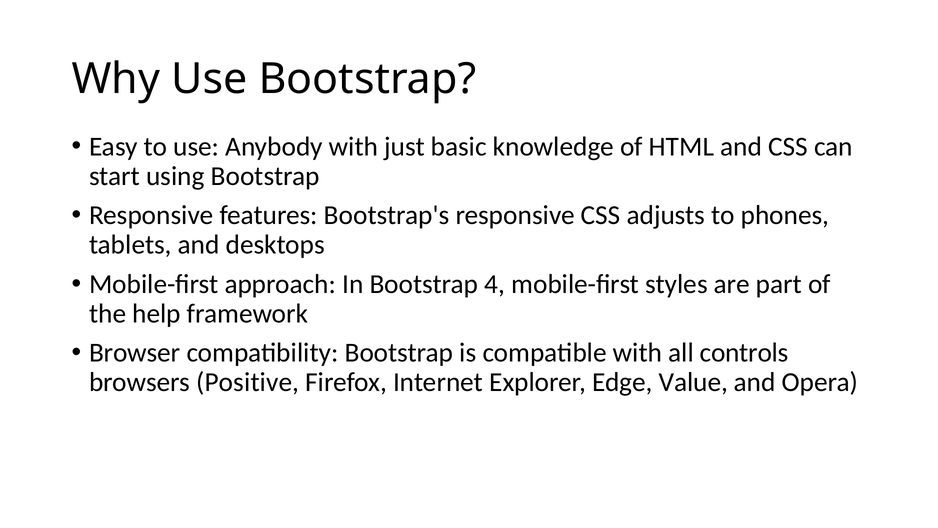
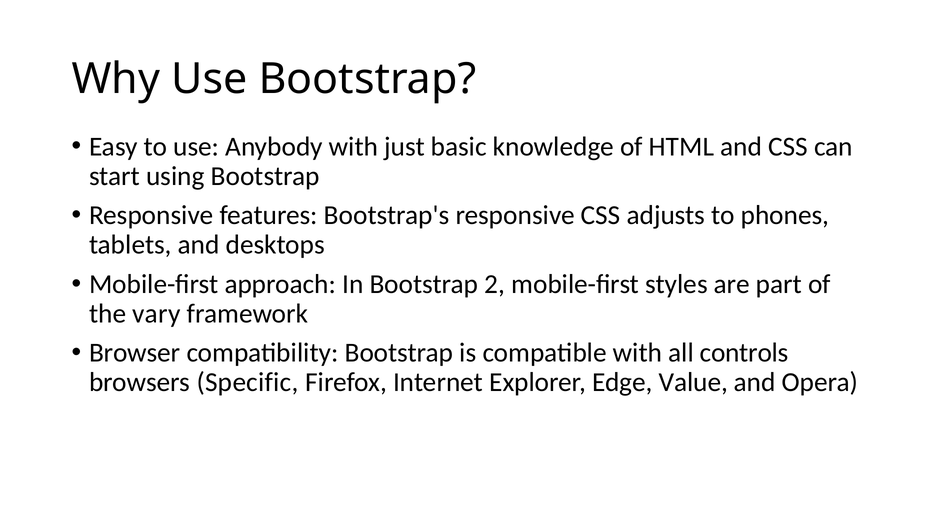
4: 4 -> 2
help: help -> vary
Positive: Positive -> Specific
